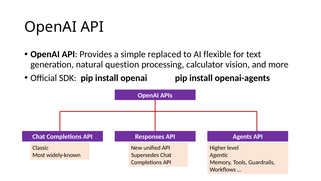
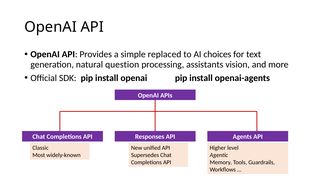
flexible: flexible -> choices
calculator: calculator -> assistants
